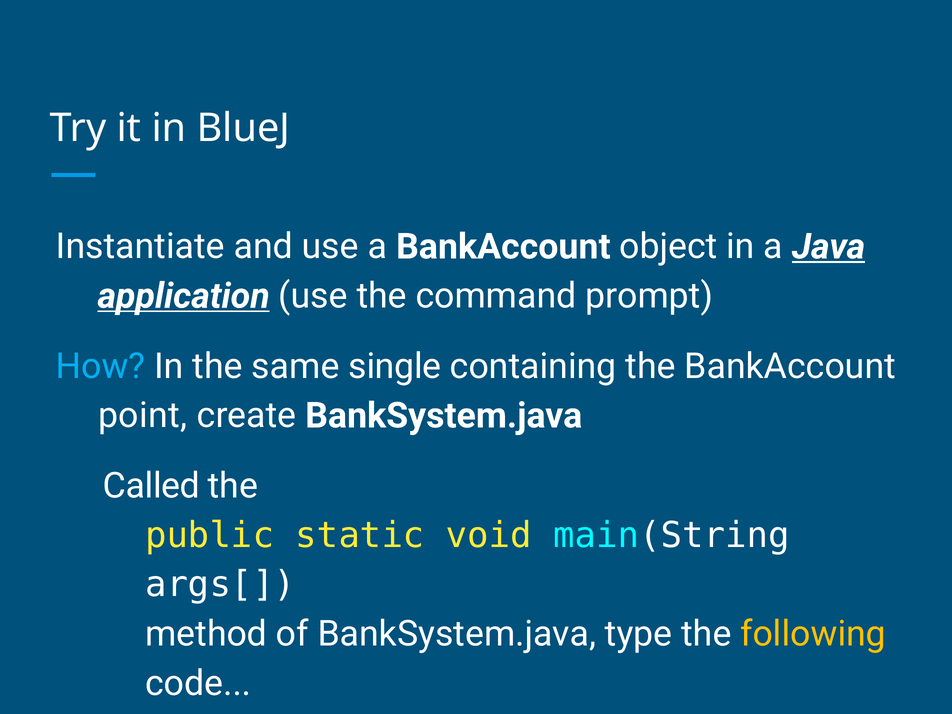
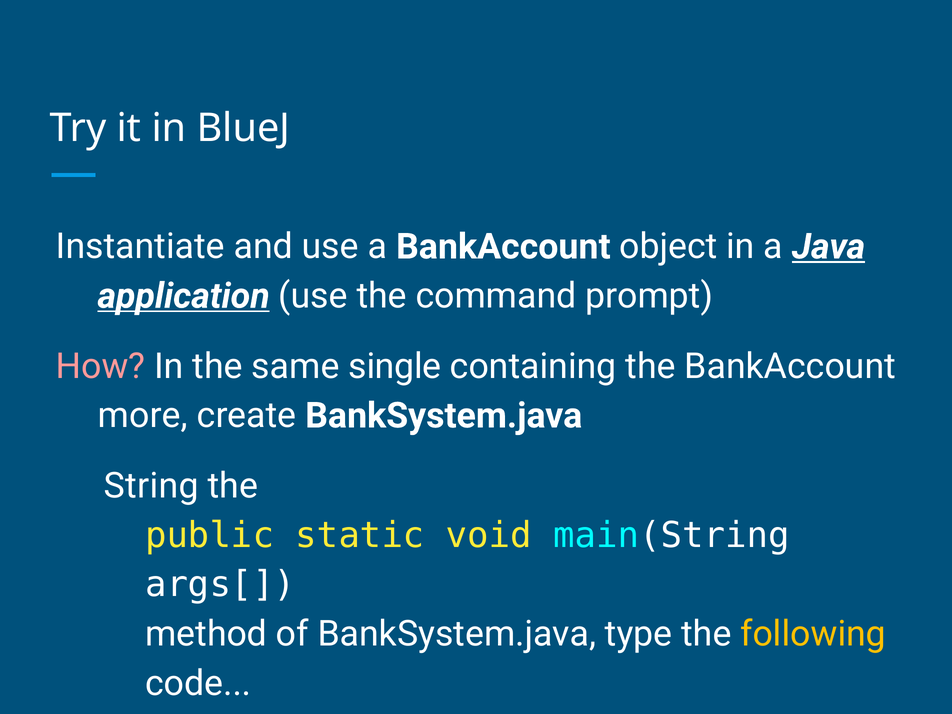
How colour: light blue -> pink
point: point -> more
Called: Called -> String
